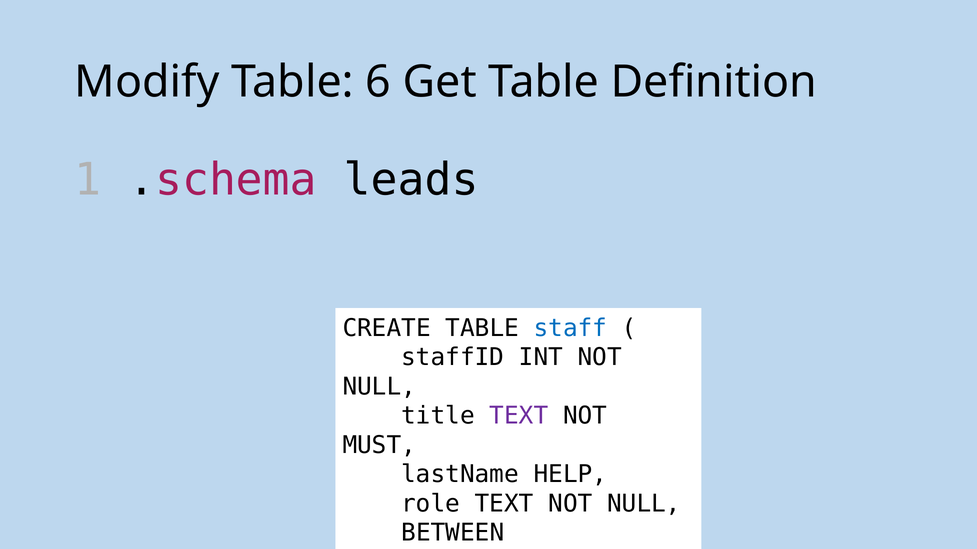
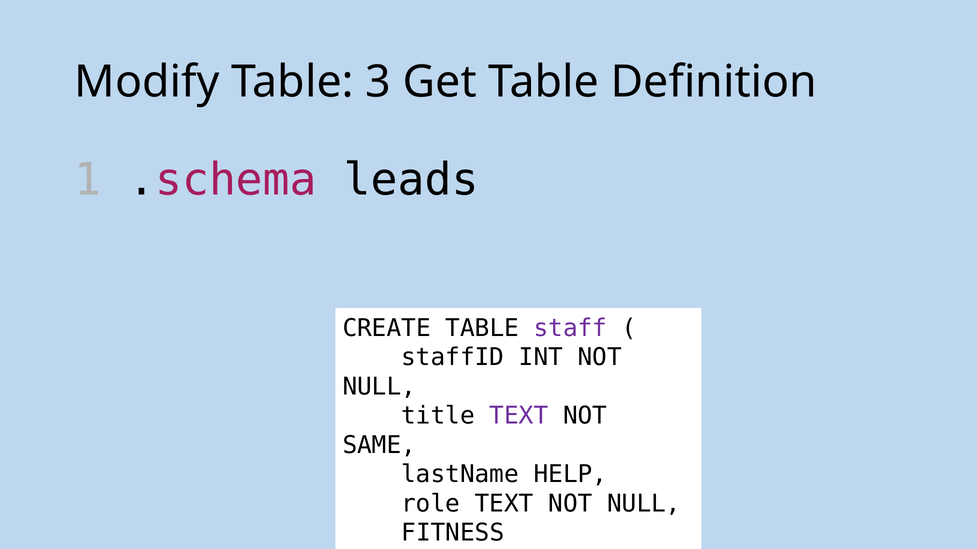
6: 6 -> 3
staff colour: blue -> purple
MUST: MUST -> SAME
BETWEEN: BETWEEN -> FITNESS
